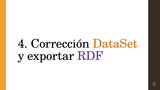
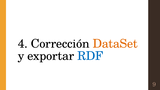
RDF colour: purple -> blue
